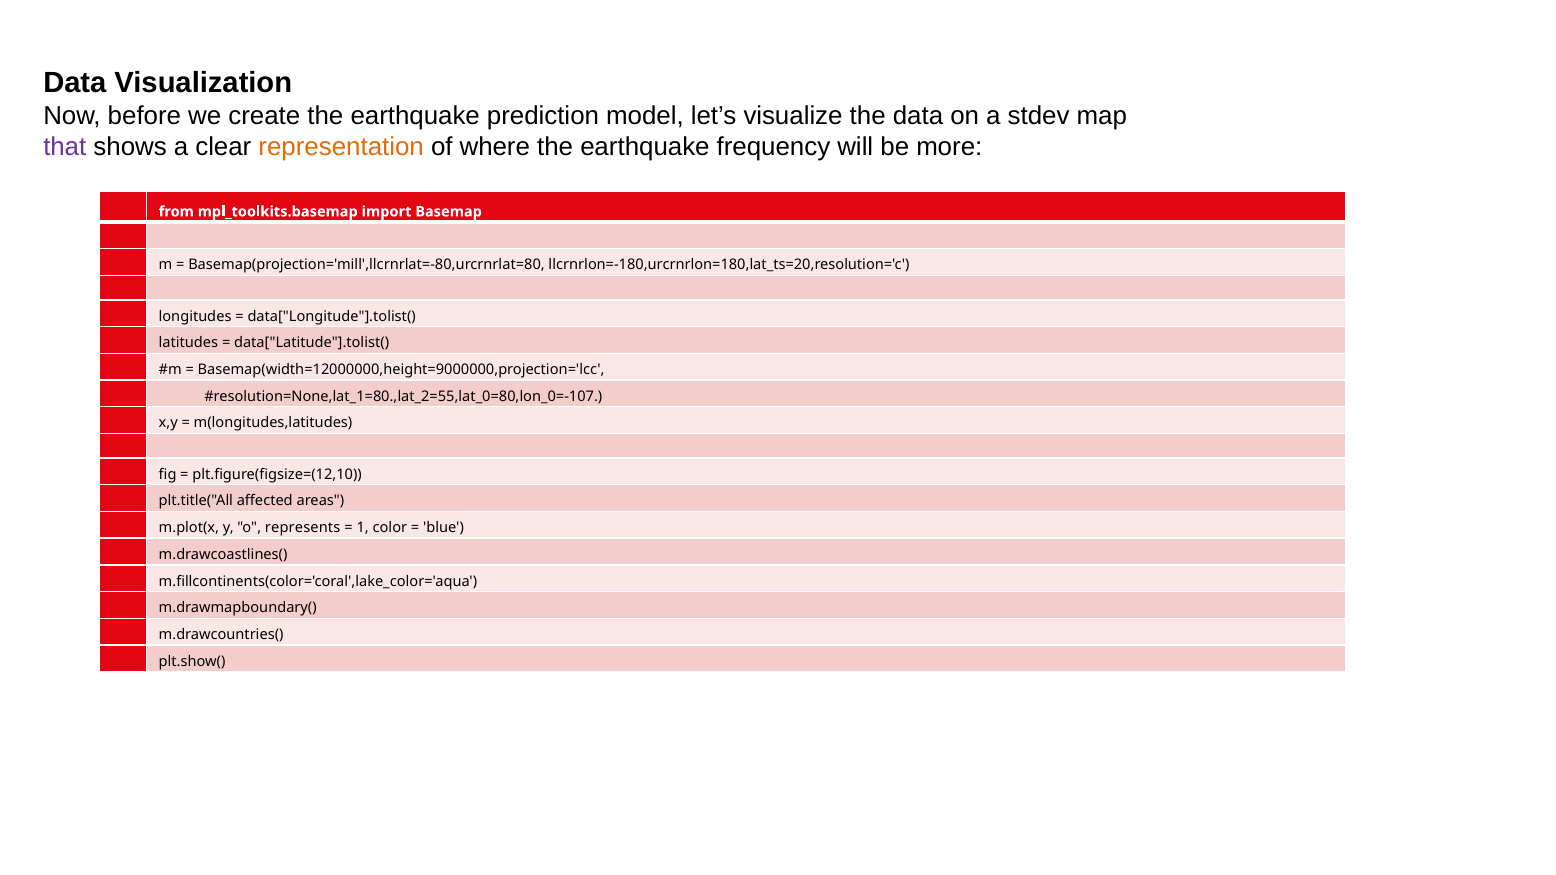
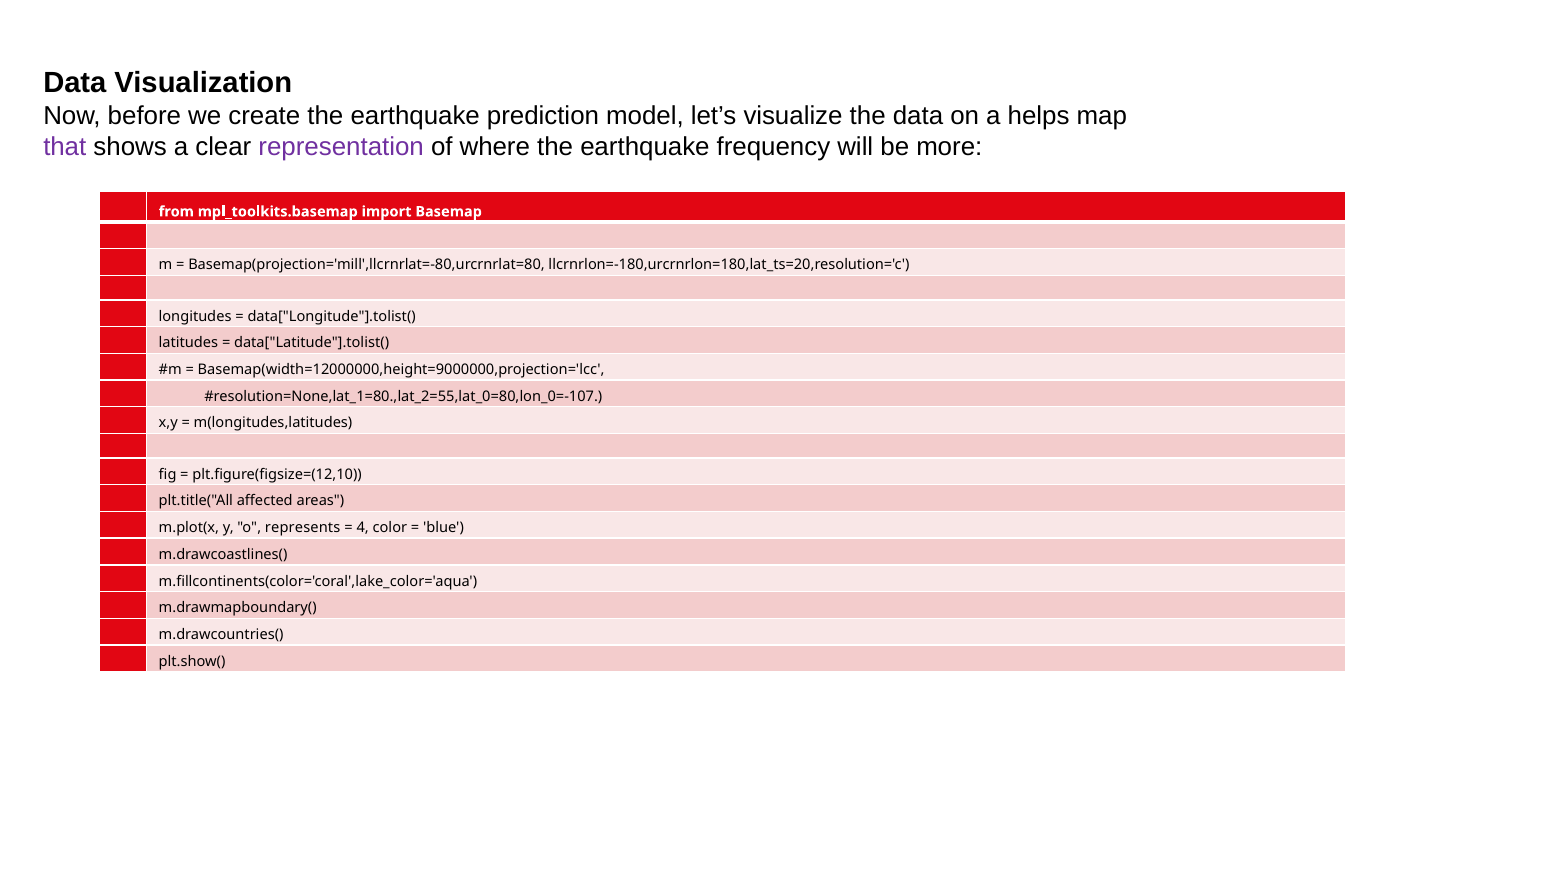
stdev: stdev -> helps
representation colour: orange -> purple
1: 1 -> 4
